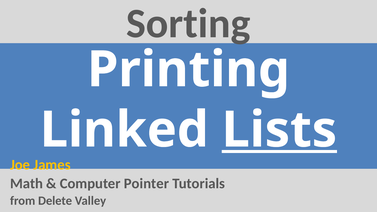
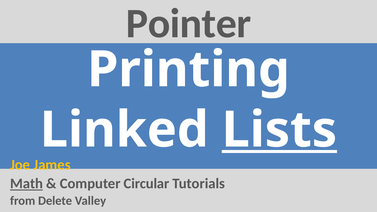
Sorting: Sorting -> Pointer
Math underline: none -> present
Pointer: Pointer -> Circular
